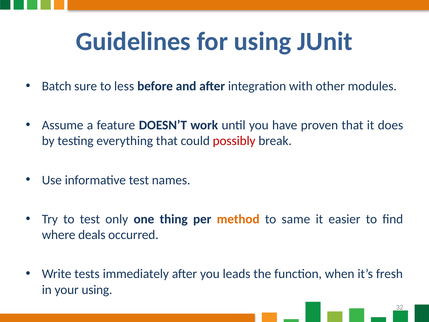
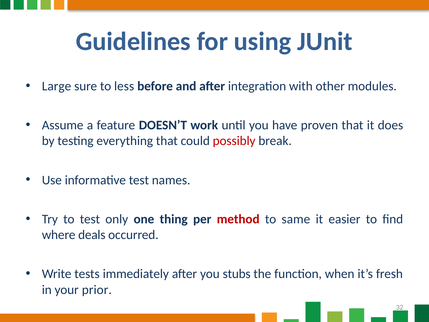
Batch: Batch -> Large
method colour: orange -> red
leads: leads -> stubs
your using: using -> prior
